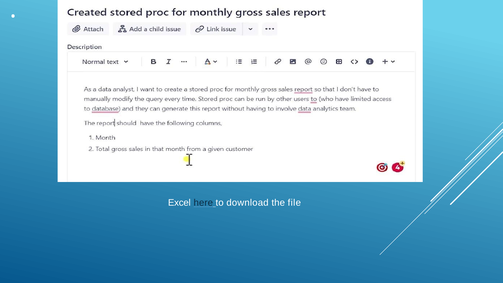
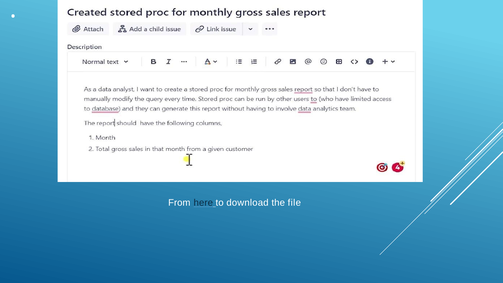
Excel: Excel -> From
